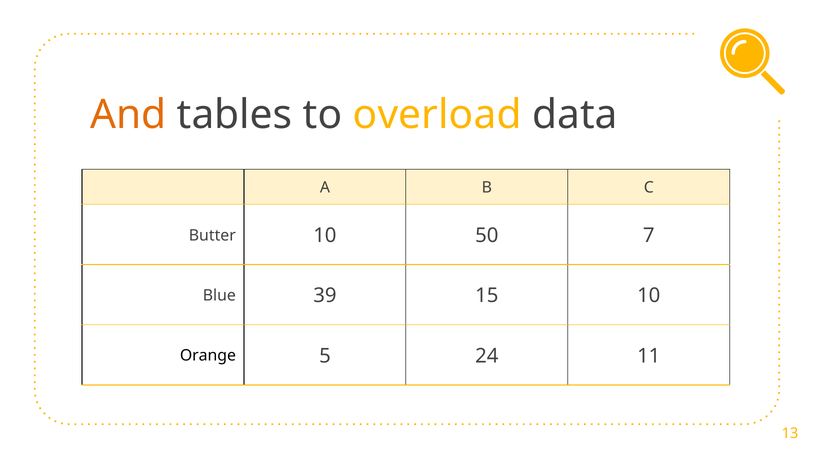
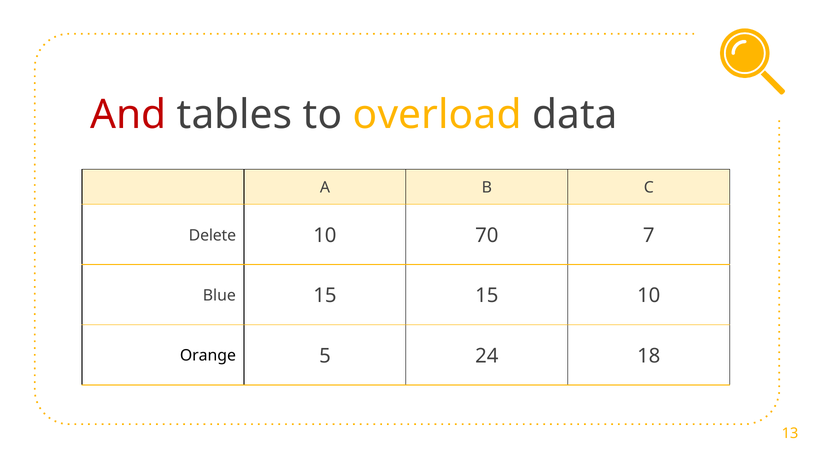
And colour: orange -> red
Butter: Butter -> Delete
50: 50 -> 70
Blue 39: 39 -> 15
11: 11 -> 18
